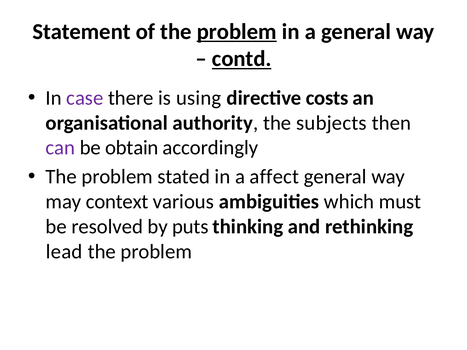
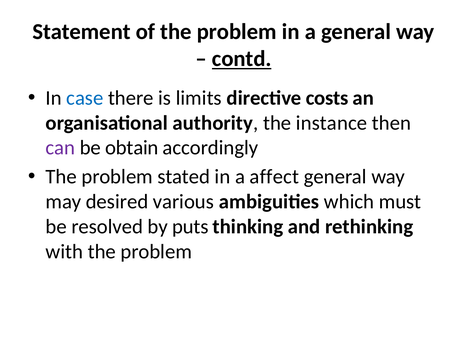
problem at (237, 32) underline: present -> none
case colour: purple -> blue
using: using -> limits
subjects: subjects -> instance
context: context -> desired
lead: lead -> with
